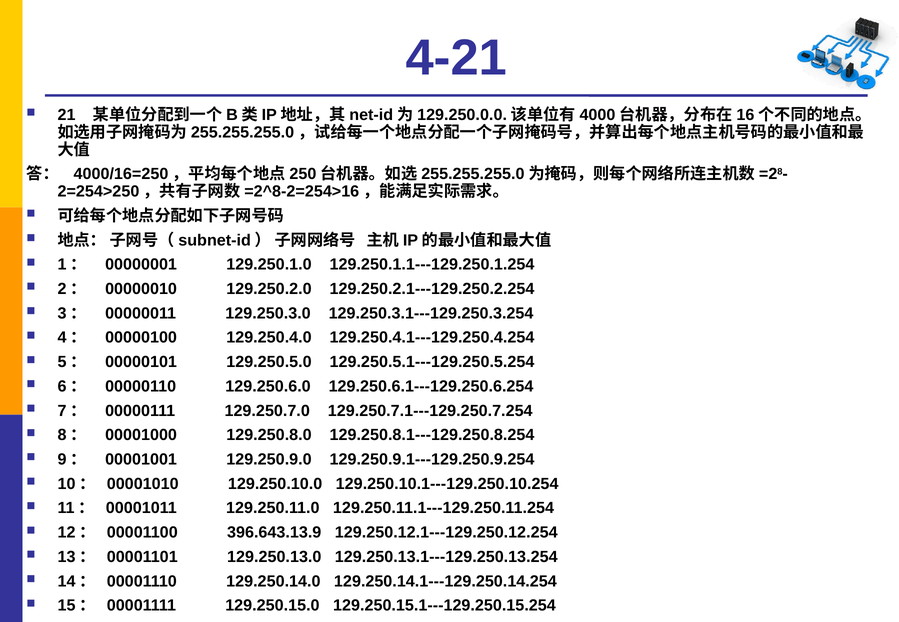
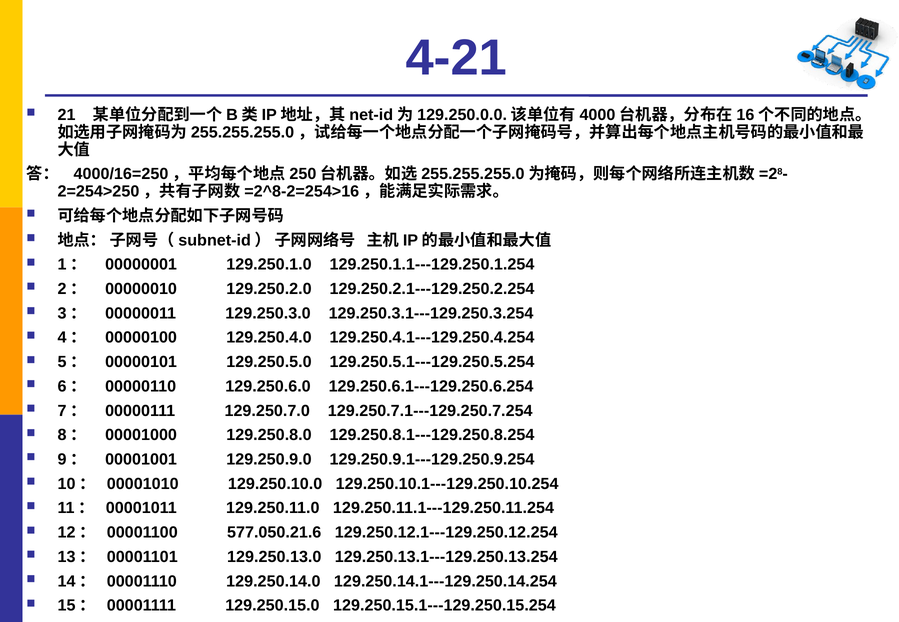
396.643.13.9: 396.643.13.9 -> 577.050.21.6
